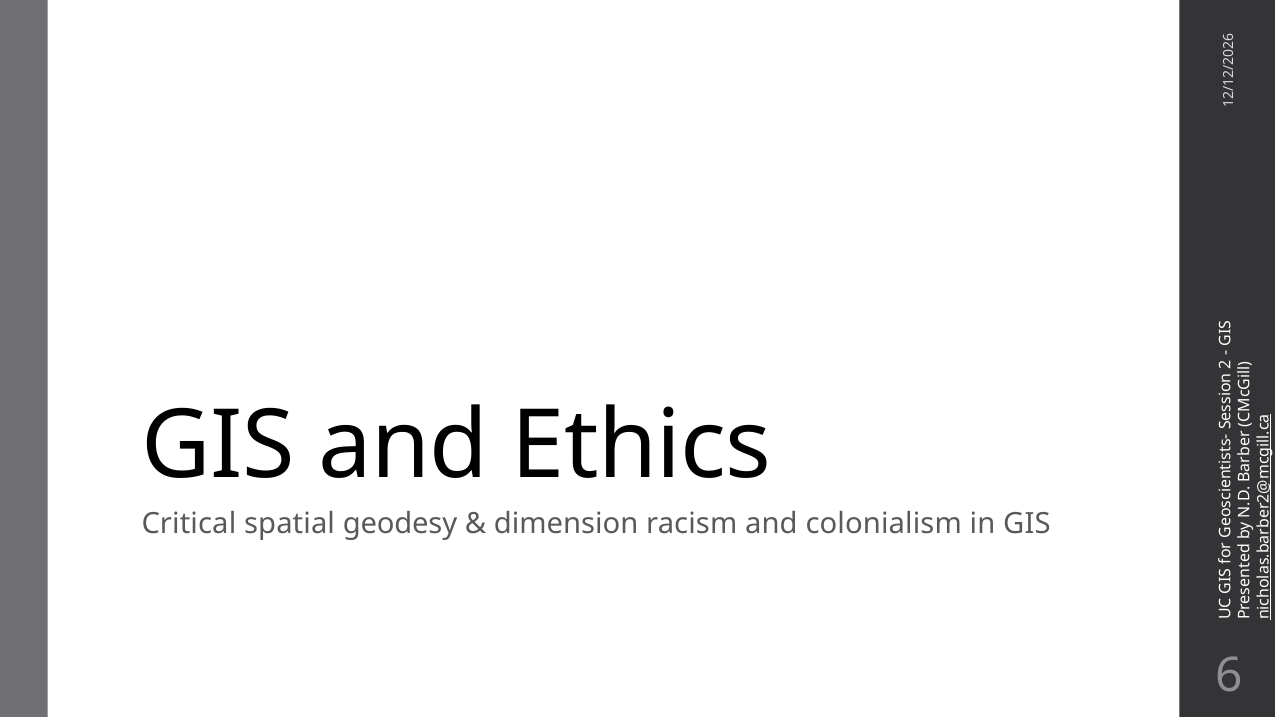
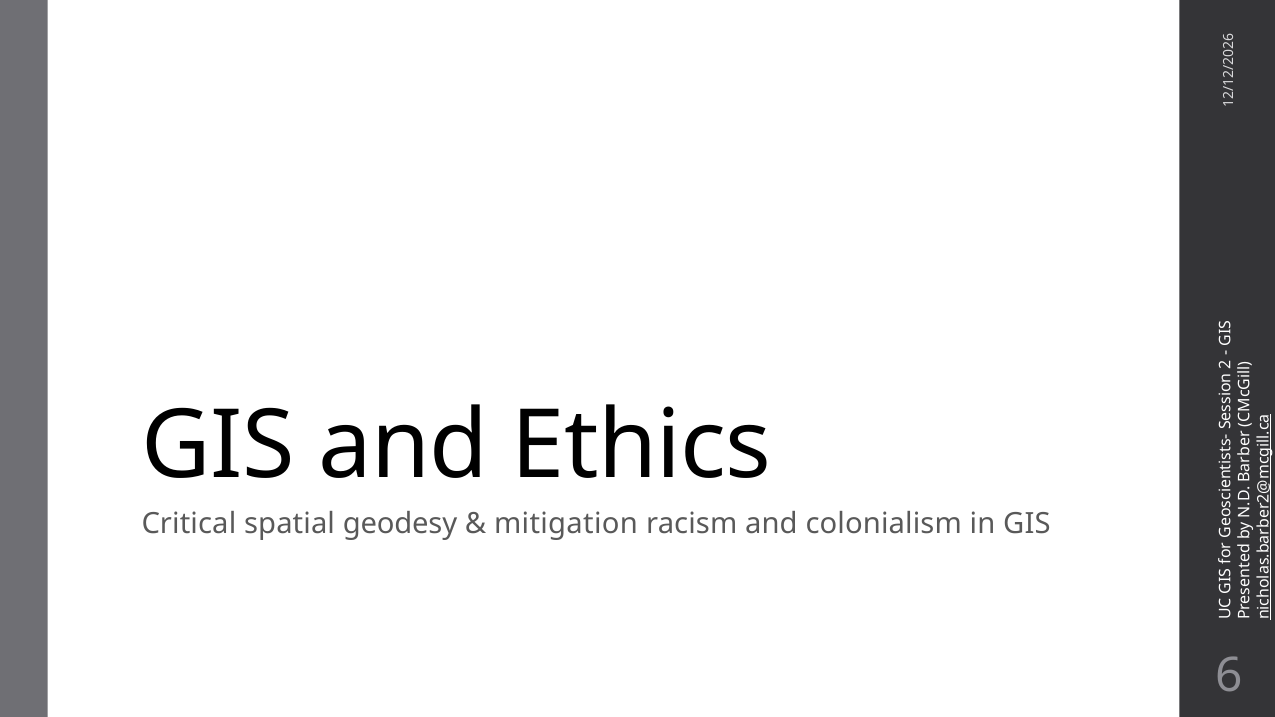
dimension: dimension -> mitigation
